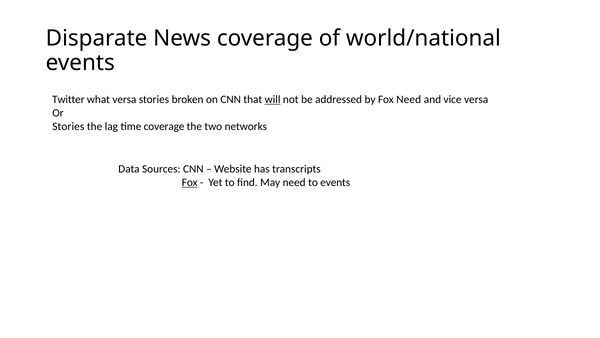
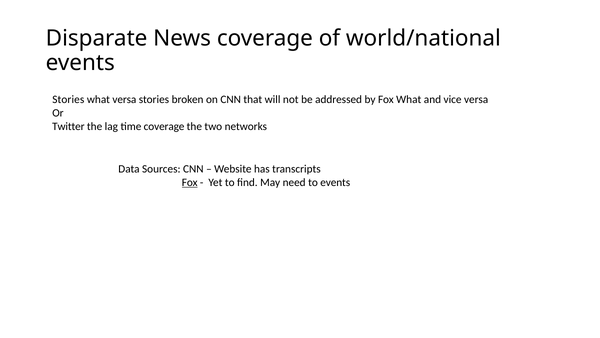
Twitter at (68, 99): Twitter -> Stories
will underline: present -> none
Fox Need: Need -> What
Stories at (68, 126): Stories -> Twitter
